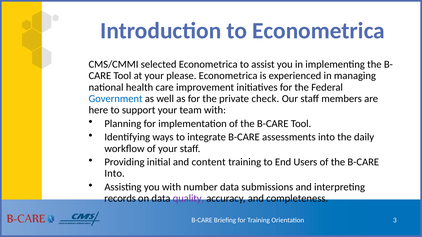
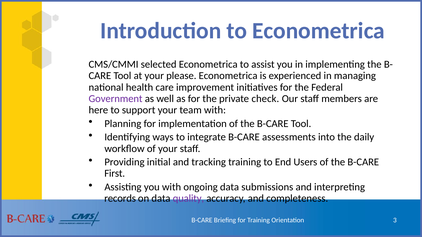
Government colour: blue -> purple
content: content -> tracking
Into at (115, 174): Into -> First
number: number -> ongoing
